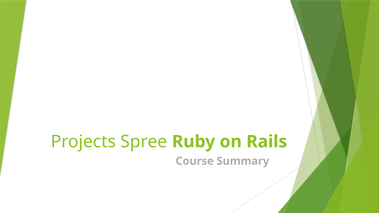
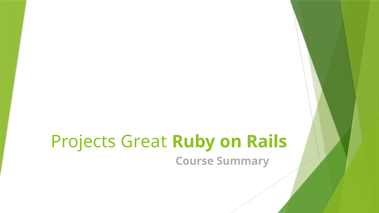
Spree: Spree -> Great
